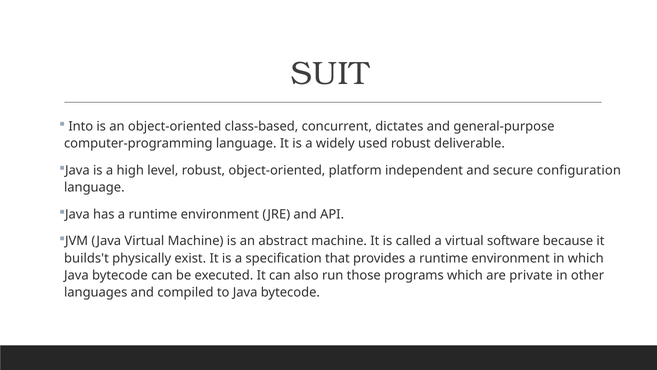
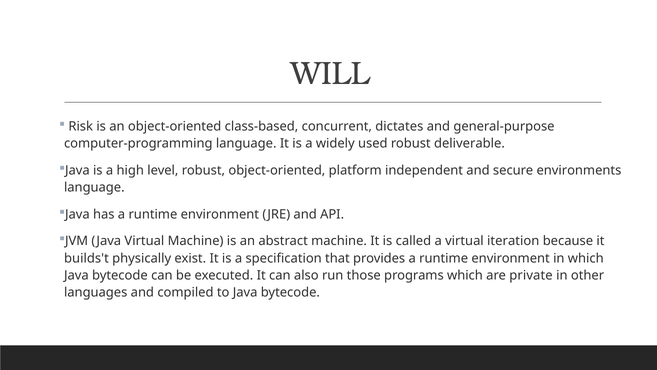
SUIT: SUIT -> WILL
Into: Into -> Risk
configuration: configuration -> environments
software: software -> iteration
